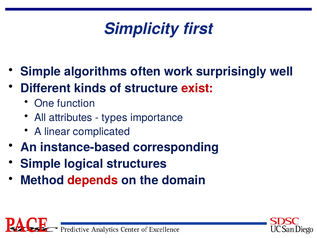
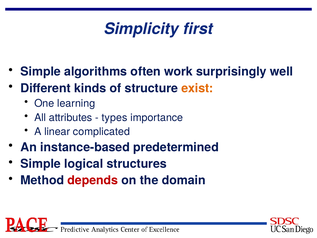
exist colour: red -> orange
function: function -> learning
corresponding: corresponding -> predetermined
